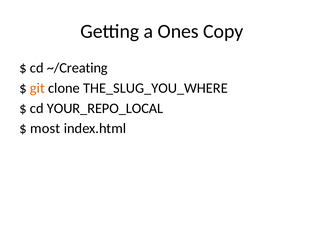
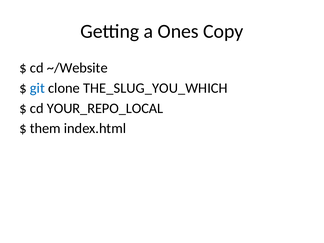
~/Creating: ~/Creating -> ~/Website
git colour: orange -> blue
THE_SLUG_YOU_WHERE: THE_SLUG_YOU_WHERE -> THE_SLUG_YOU_WHICH
most: most -> them
